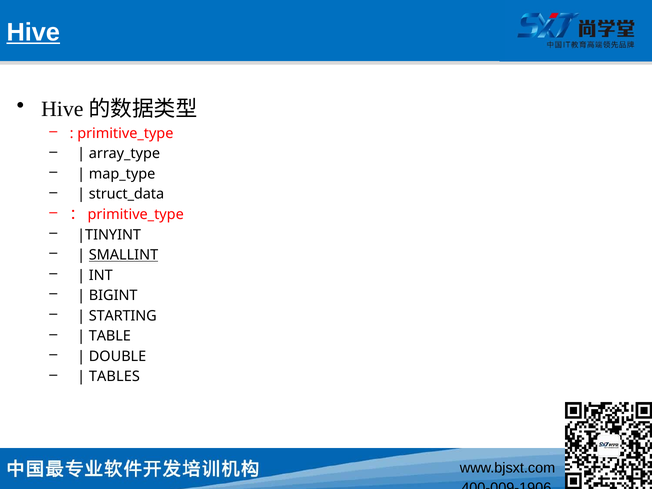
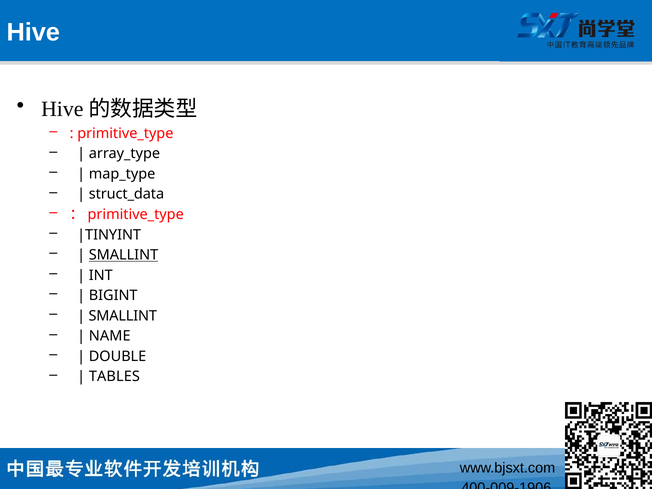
Hive underline: present -> none
STARTING at (123, 316): STARTING -> SMALLINT
TABLE: TABLE -> NAME
